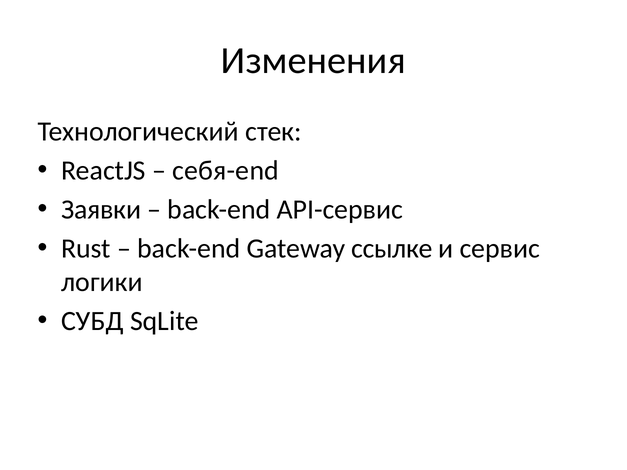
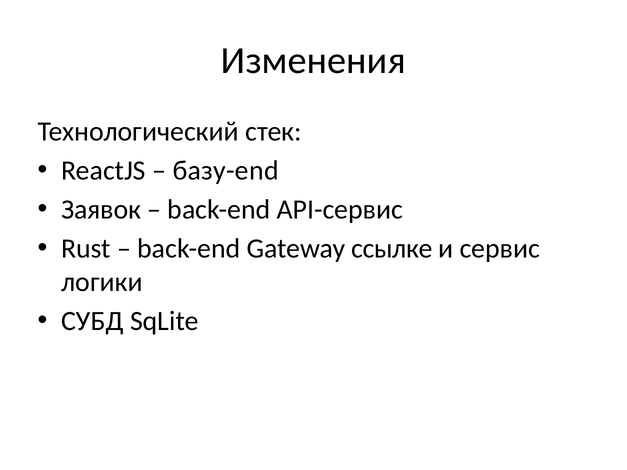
себя-end: себя-end -> базу-end
Заявки: Заявки -> Заявок
